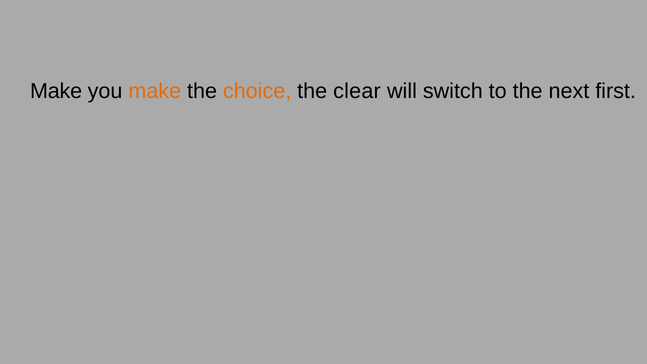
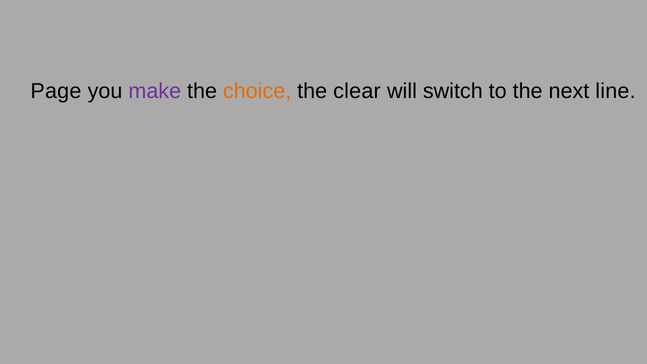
Make at (56, 91): Make -> Page
make at (155, 91) colour: orange -> purple
first: first -> line
